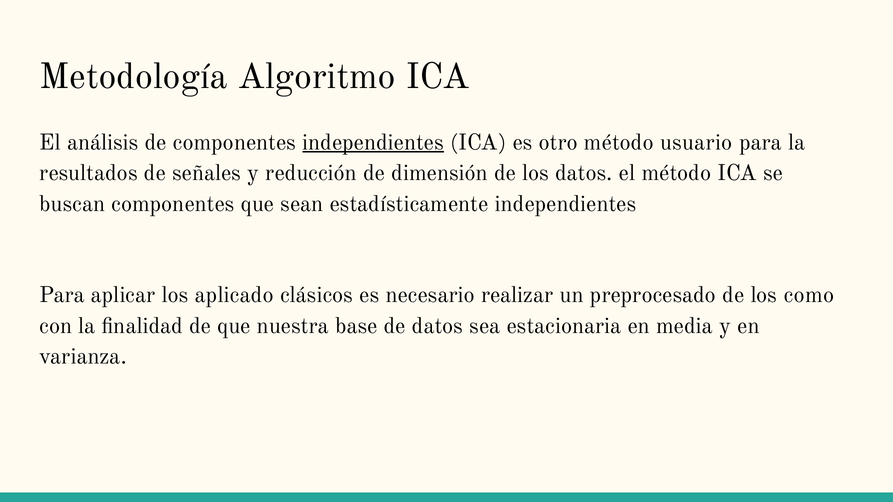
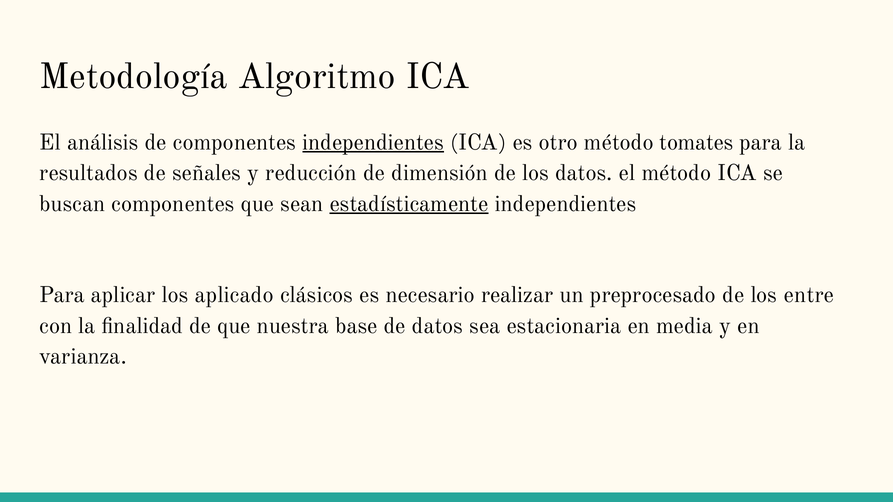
usuario: usuario -> tomates
estadísticamente underline: none -> present
como: como -> entre
